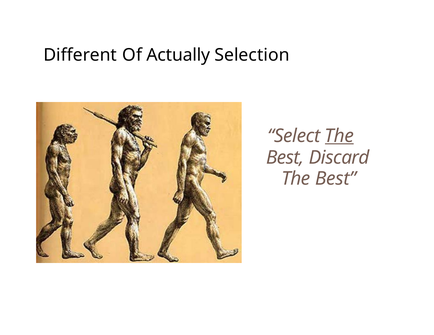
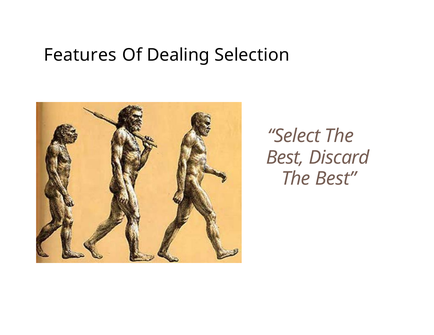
Different: Different -> Features
Actually: Actually -> Dealing
The at (339, 136) underline: present -> none
